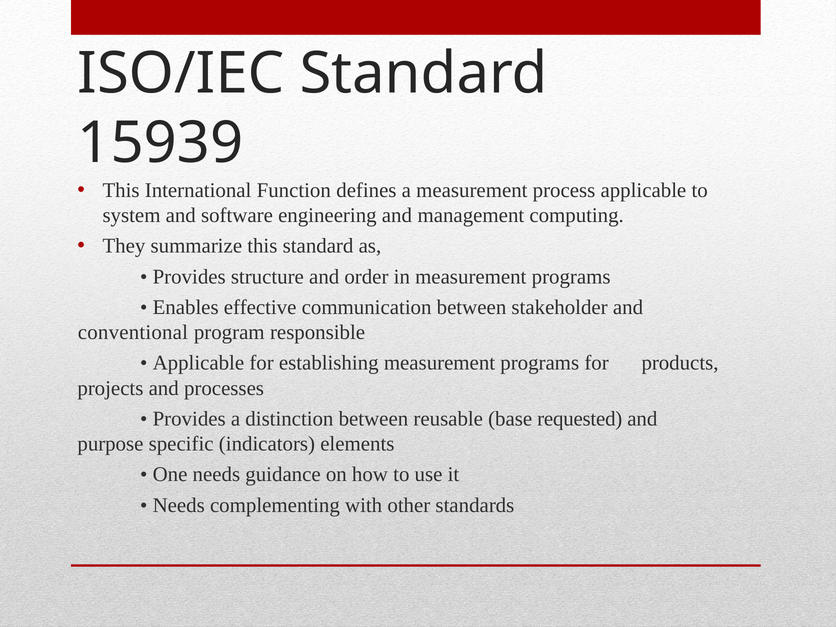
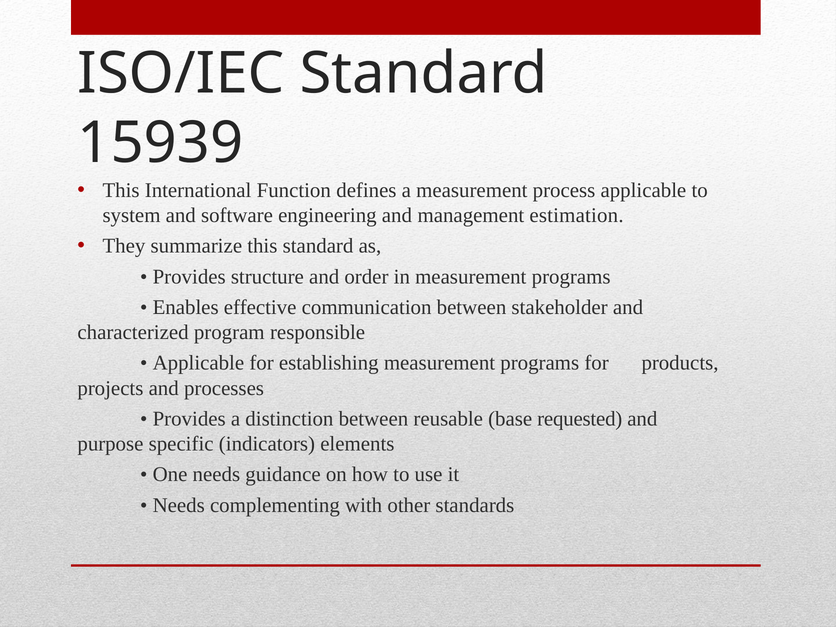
computing: computing -> estimation
conventional: conventional -> characterized
